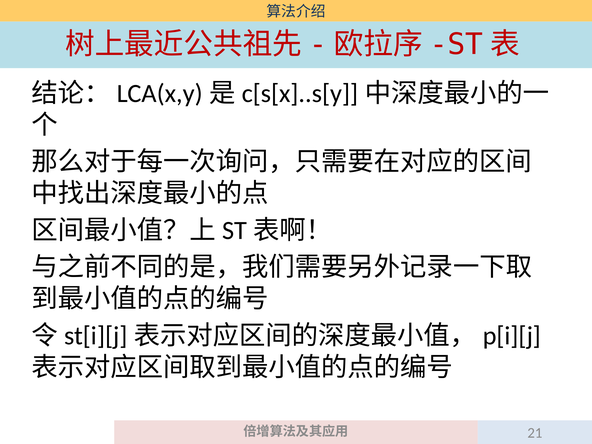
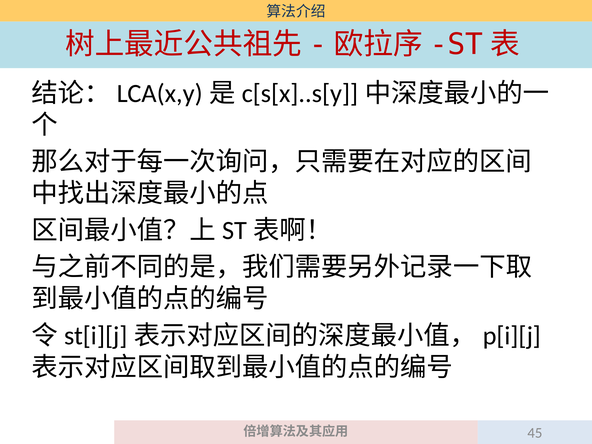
21: 21 -> 45
